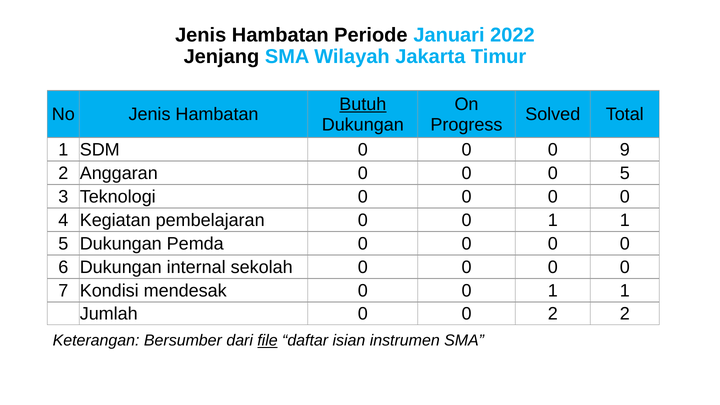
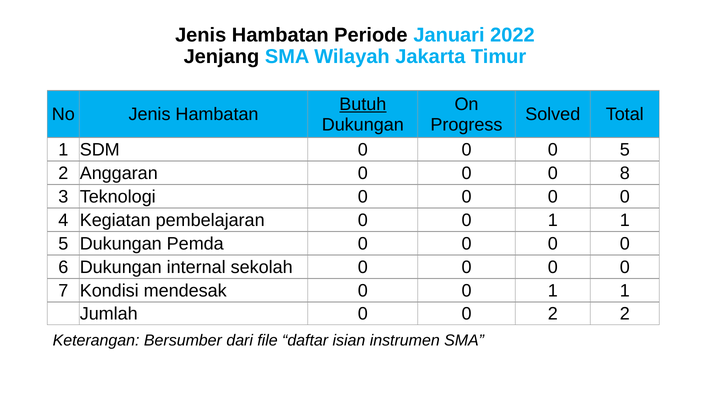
0 9: 9 -> 5
0 5: 5 -> 8
file underline: present -> none
